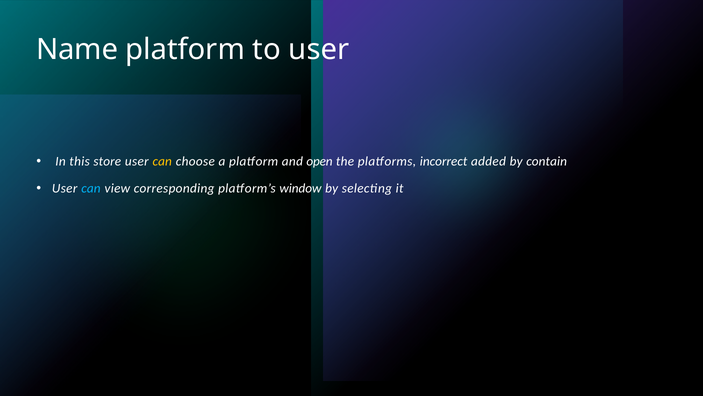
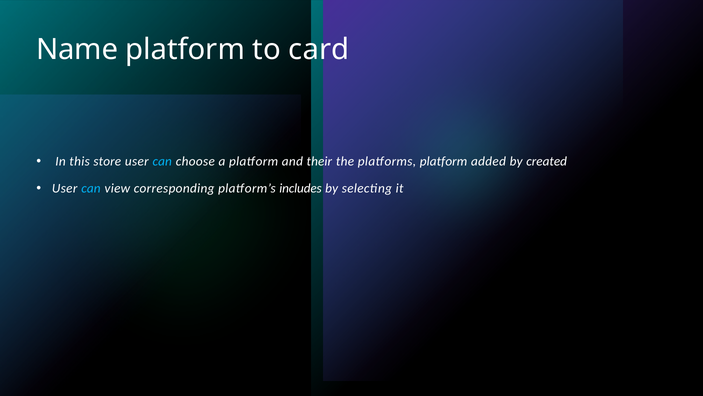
to user: user -> card
can at (162, 161) colour: yellow -> light blue
open: open -> their
platforms incorrect: incorrect -> platform
contain: contain -> created
window: window -> includes
